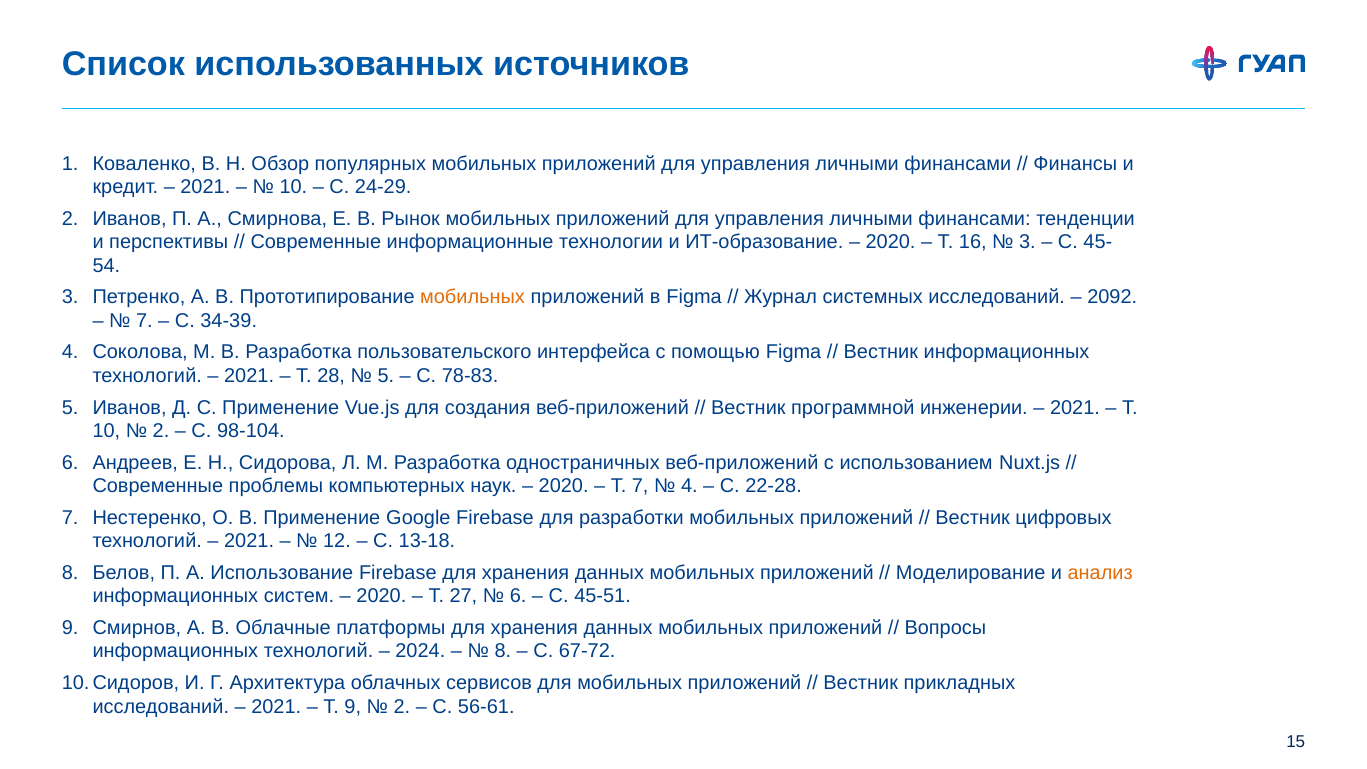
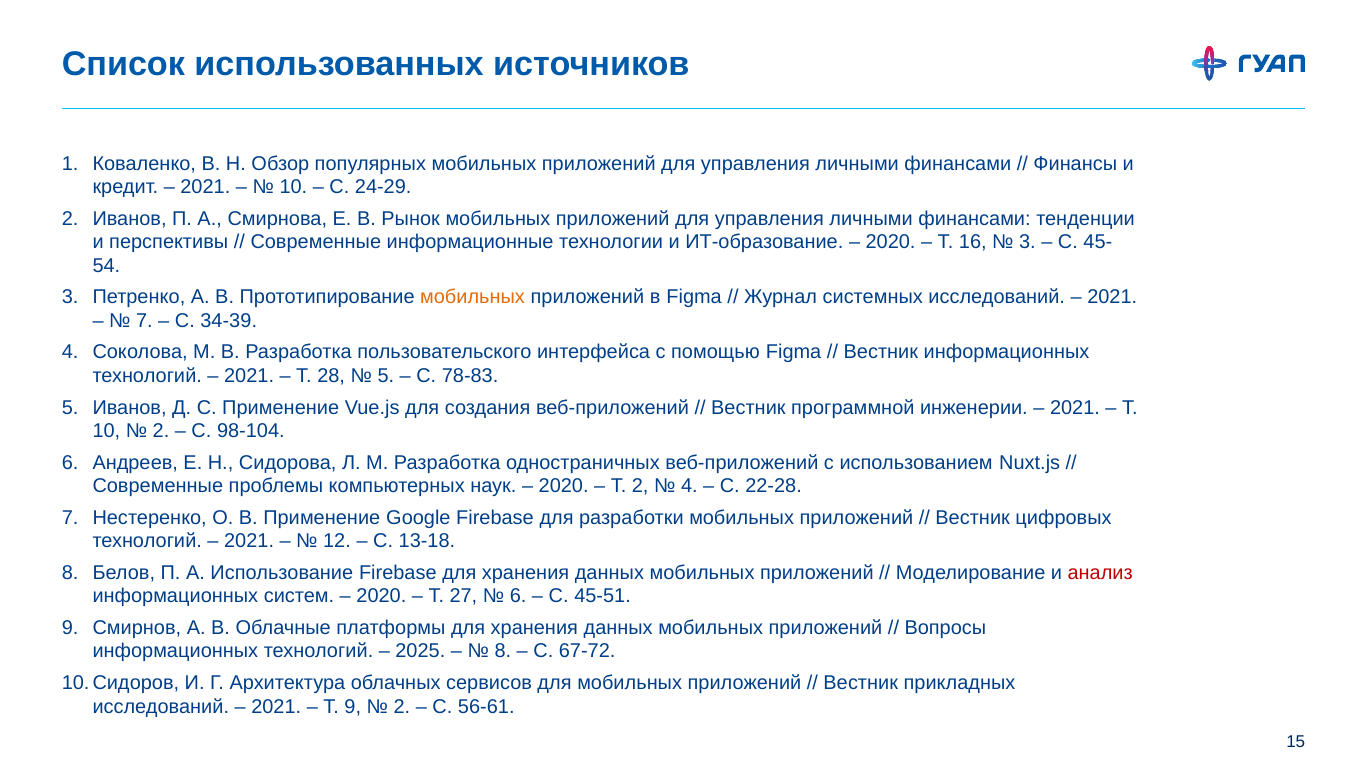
2092 at (1112, 297): 2092 -> 2021
Т 7: 7 -> 2
анализ colour: orange -> red
2024: 2024 -> 2025
